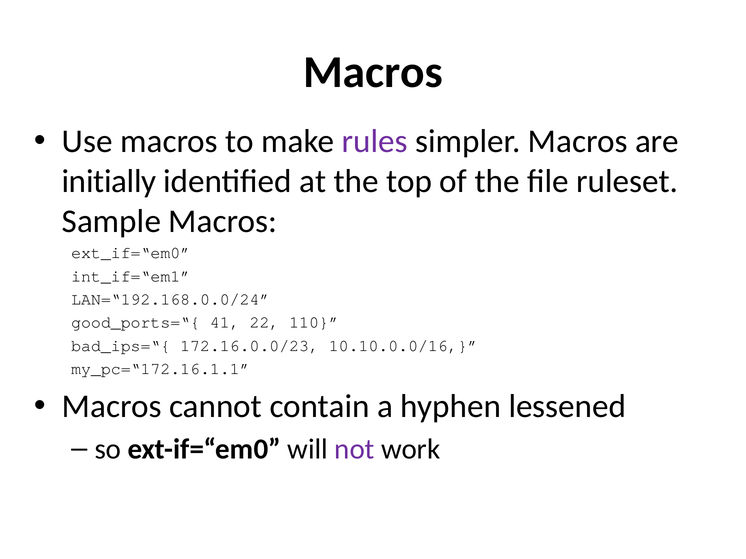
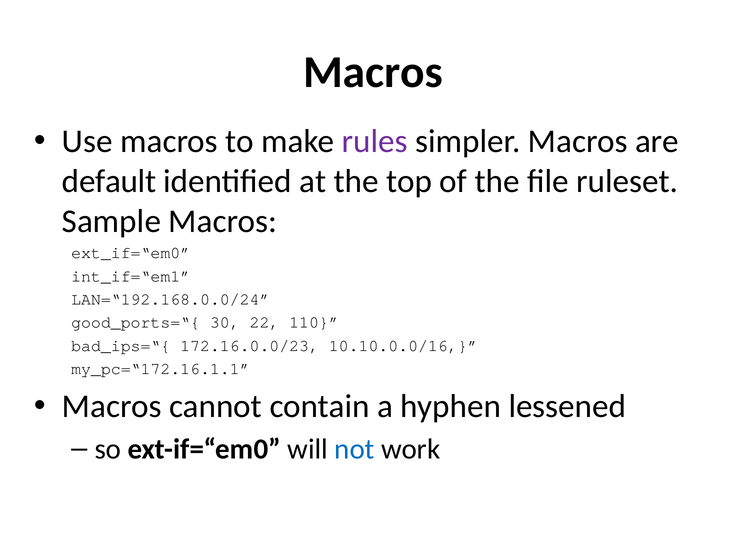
initially: initially -> default
41: 41 -> 30
not colour: purple -> blue
